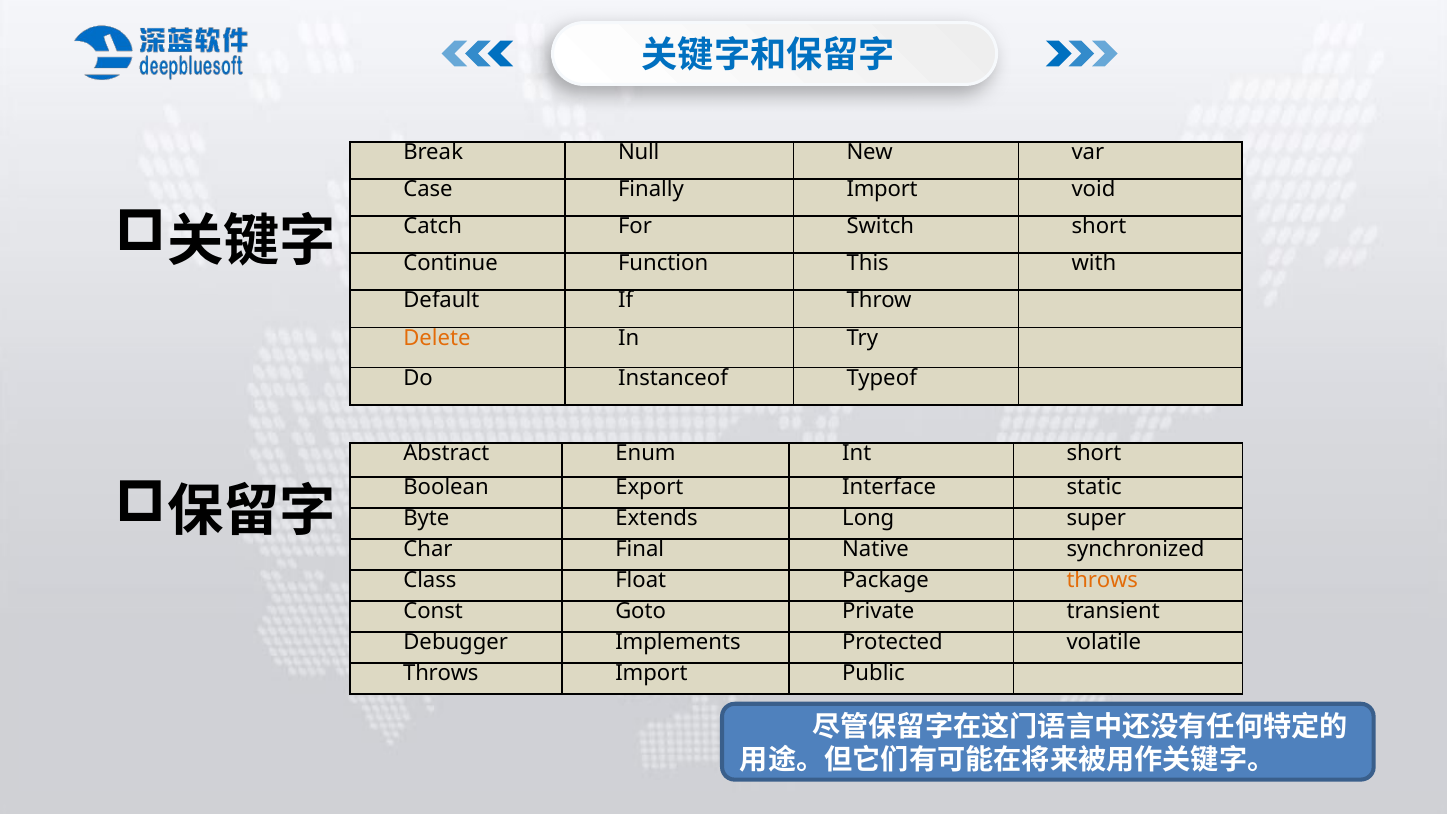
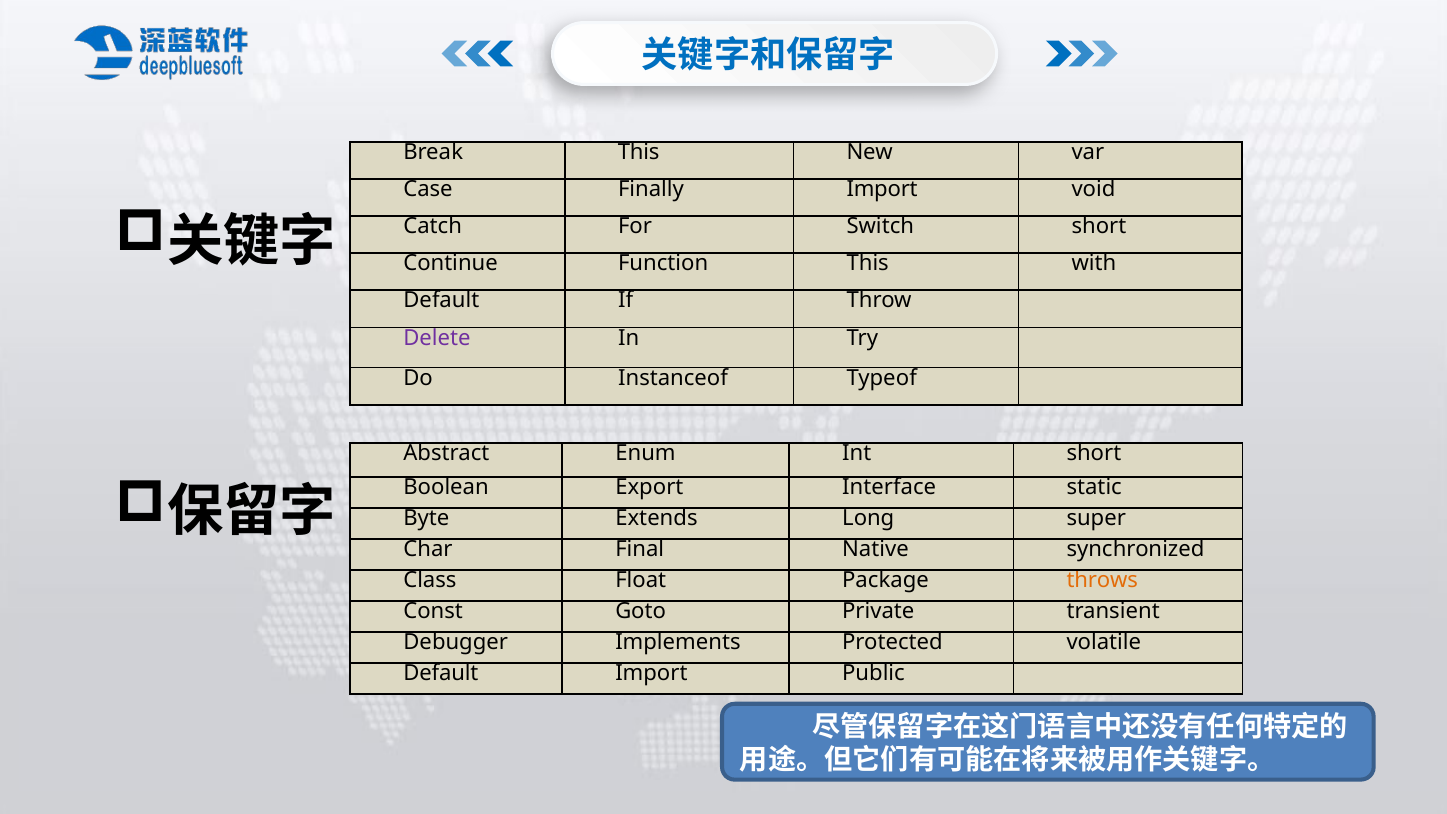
Break Null: Null -> This
Delete colour: orange -> purple
Throws at (441, 673): Throws -> Default
